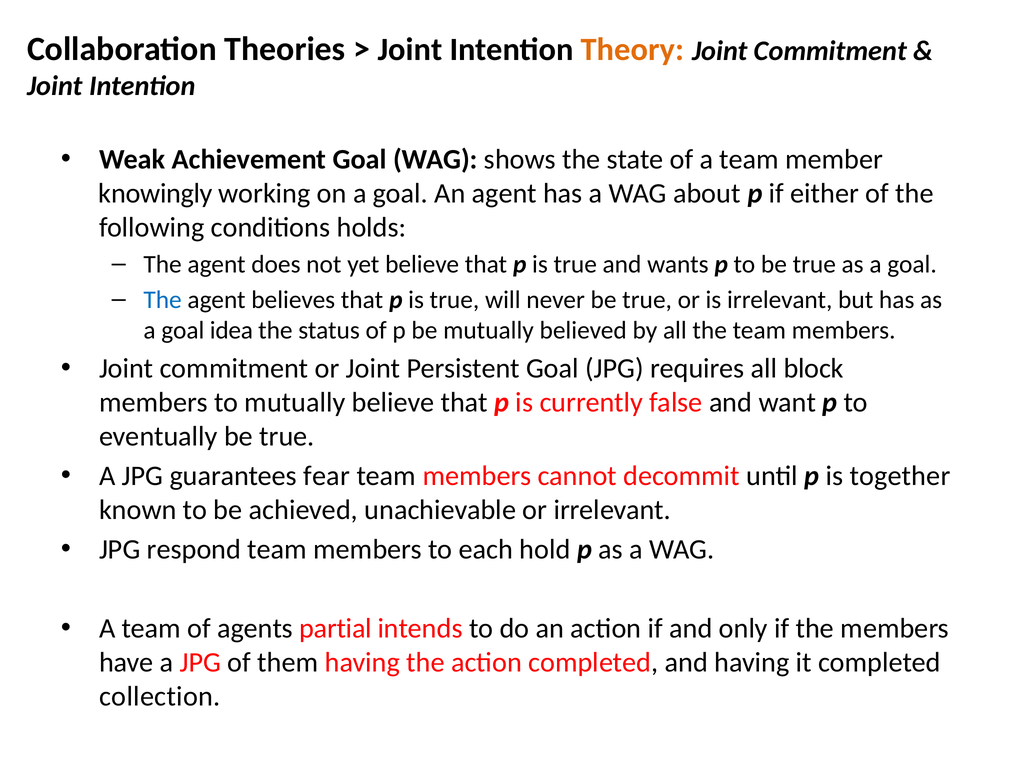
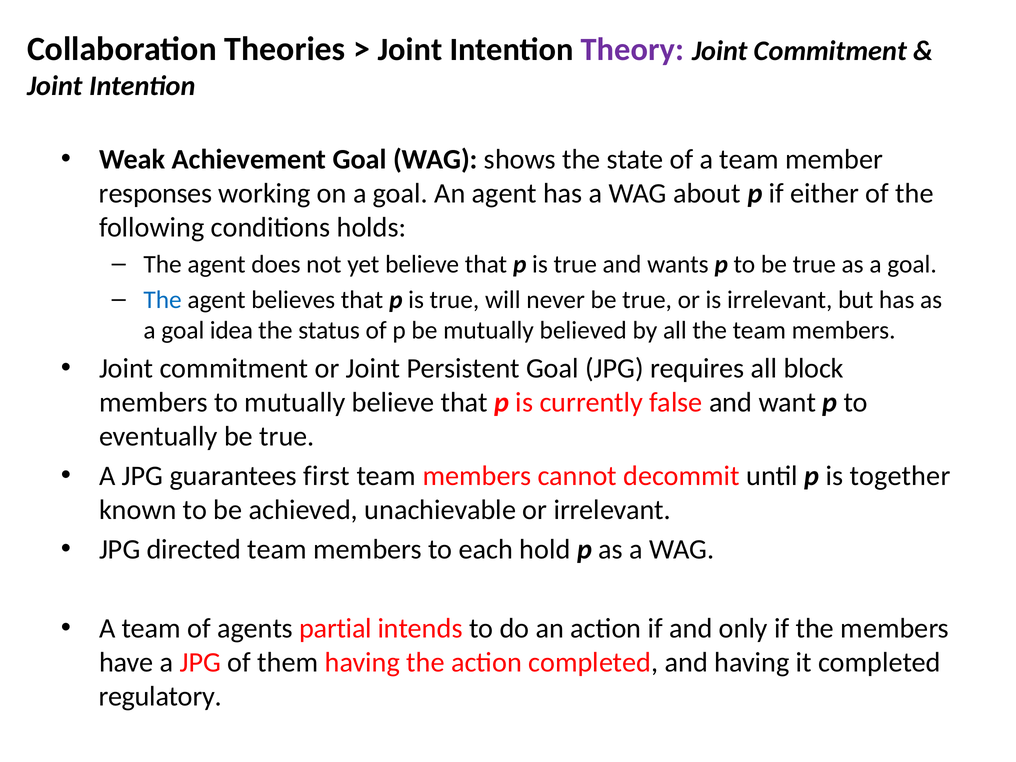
Theory colour: orange -> purple
knowingly: knowingly -> responses
fear: fear -> first
respond: respond -> directed
collection: collection -> regulatory
